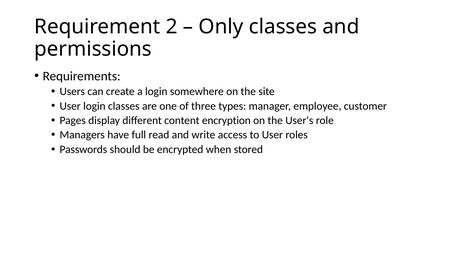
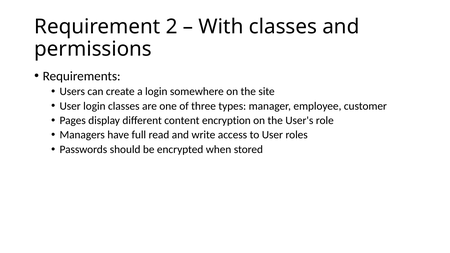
Only: Only -> With
